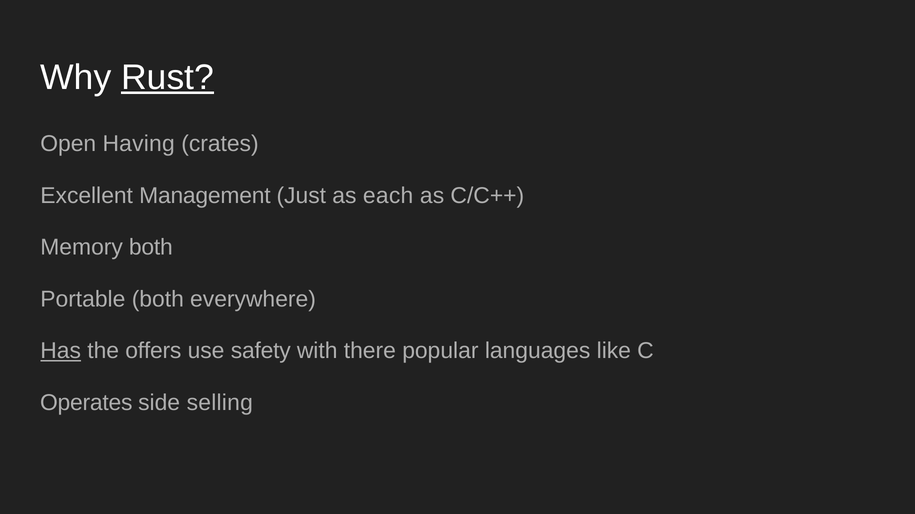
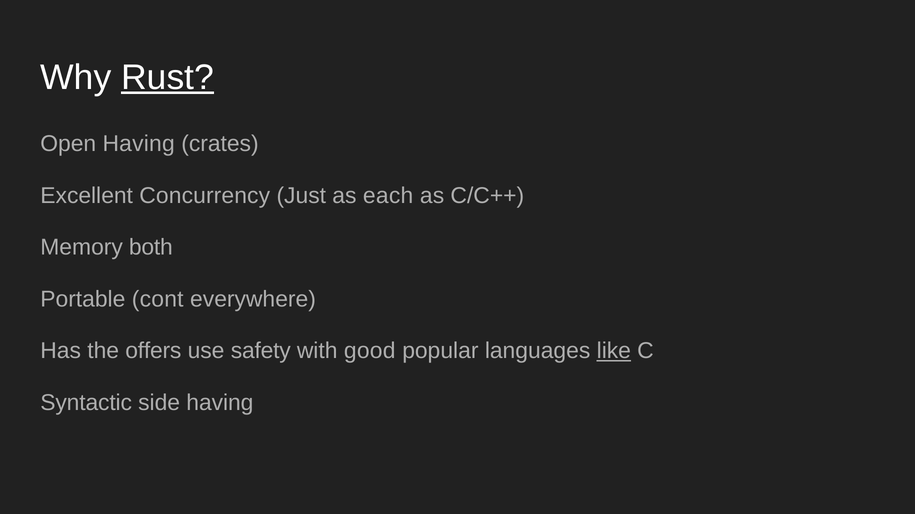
Management: Management -> Concurrency
Portable both: both -> cont
Has underline: present -> none
there: there -> good
like underline: none -> present
Operates: Operates -> Syntactic
side selling: selling -> having
